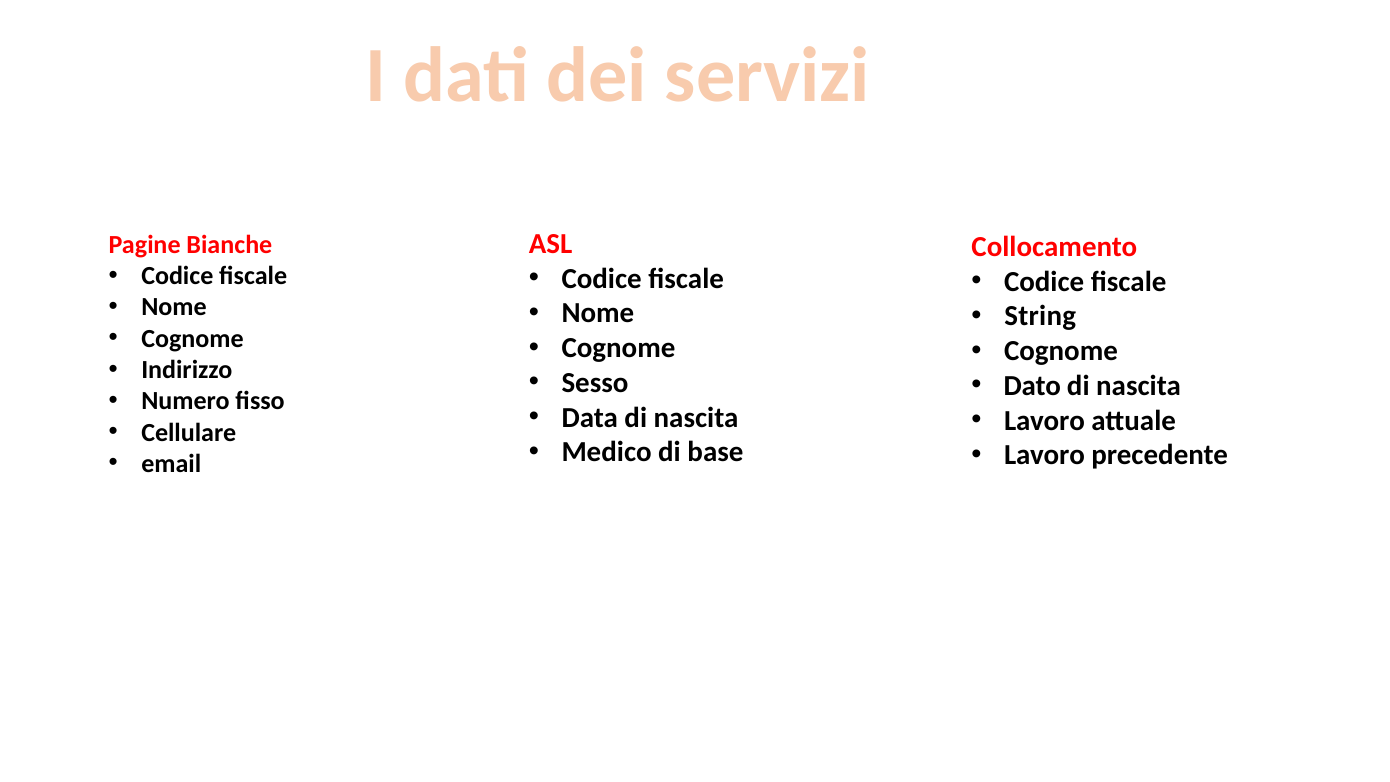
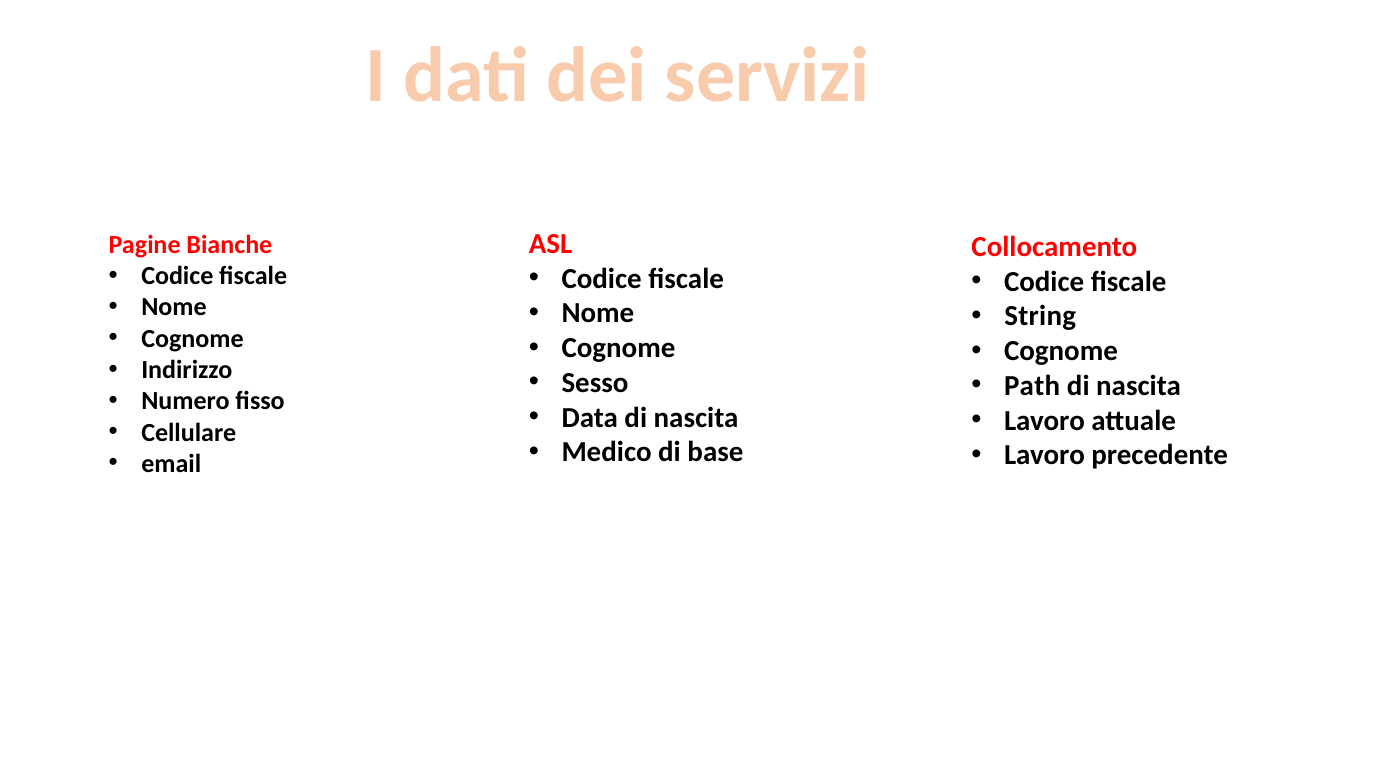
Dato: Dato -> Path
